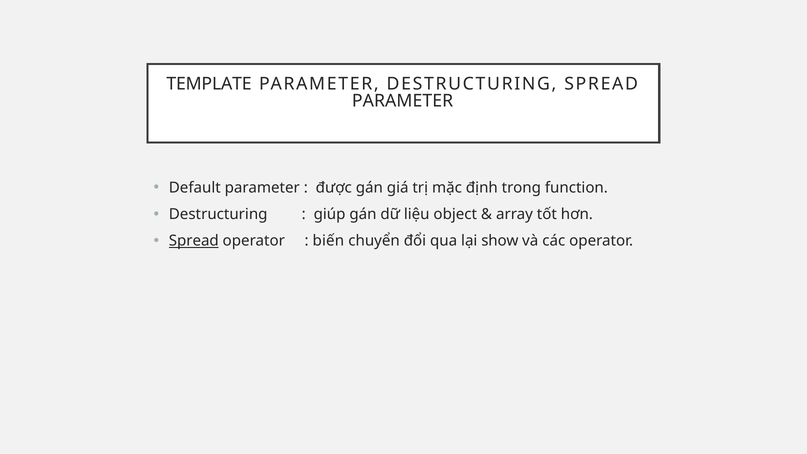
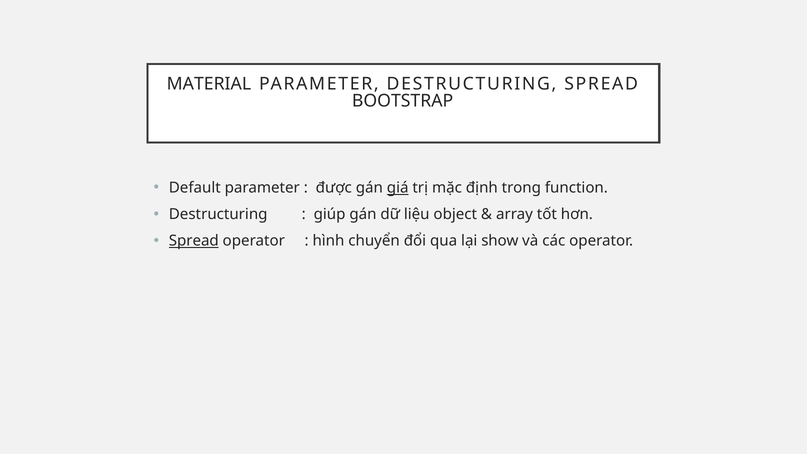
TEMPLATE: TEMPLATE -> MATERIAL
PARAMETER at (403, 101): PARAMETER -> BOOTSTRAP
giá underline: none -> present
biến: biến -> hình
